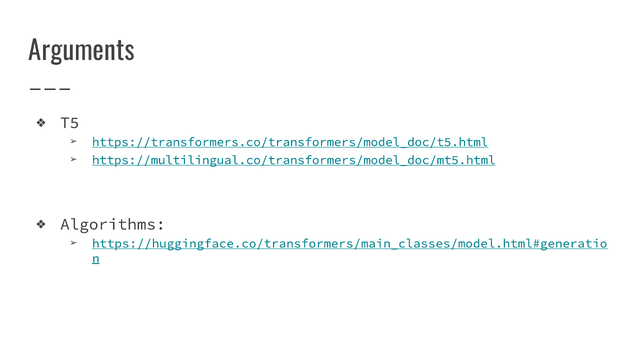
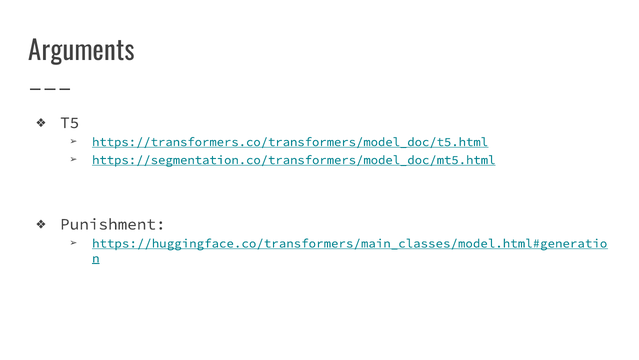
https://multilingual.co/transformers/model_doc/mt5.html: https://multilingual.co/transformers/model_doc/mt5.html -> https://segmentation.co/transformers/model_doc/mt5.html
Algorithms: Algorithms -> Punishment
